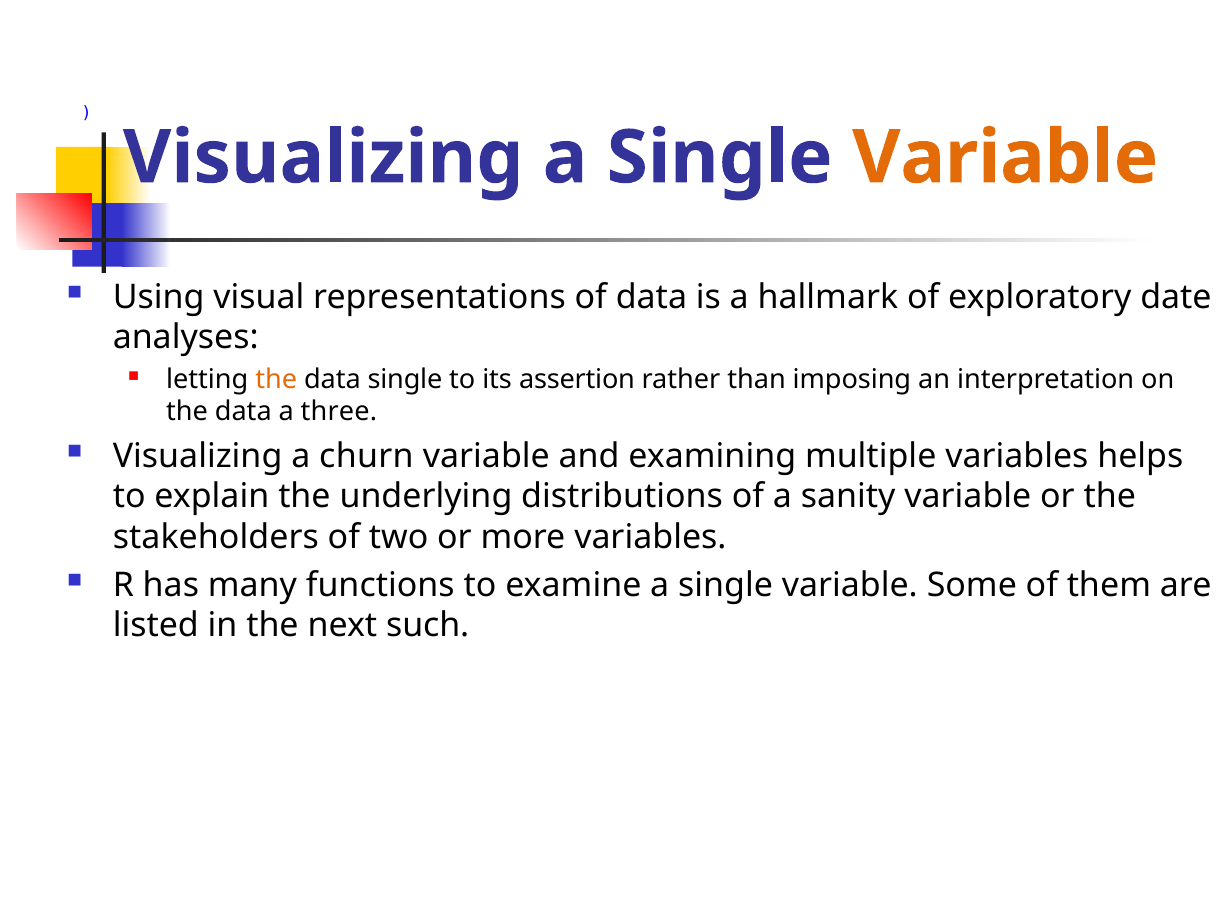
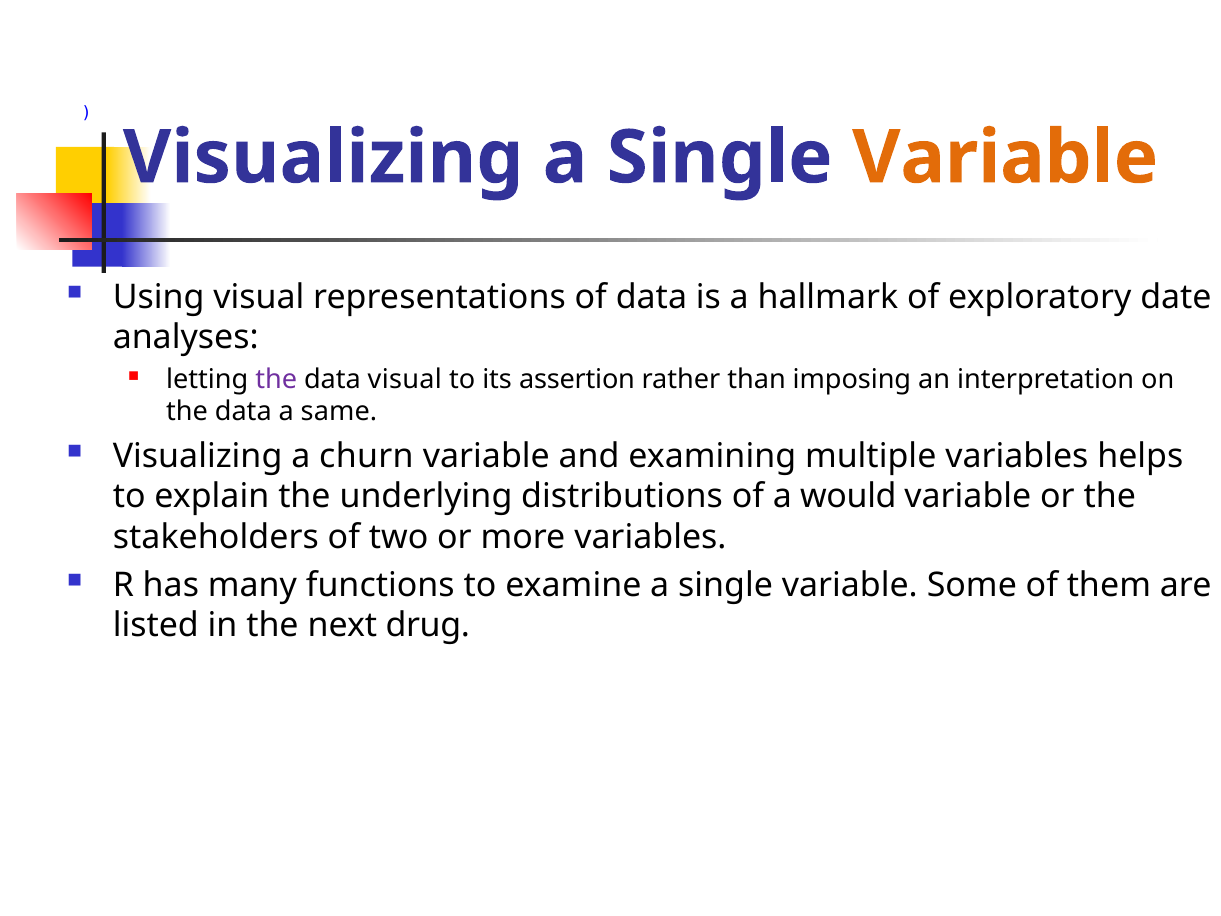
the at (276, 379) colour: orange -> purple
data single: single -> visual
three: three -> same
sanity: sanity -> would
such: such -> drug
